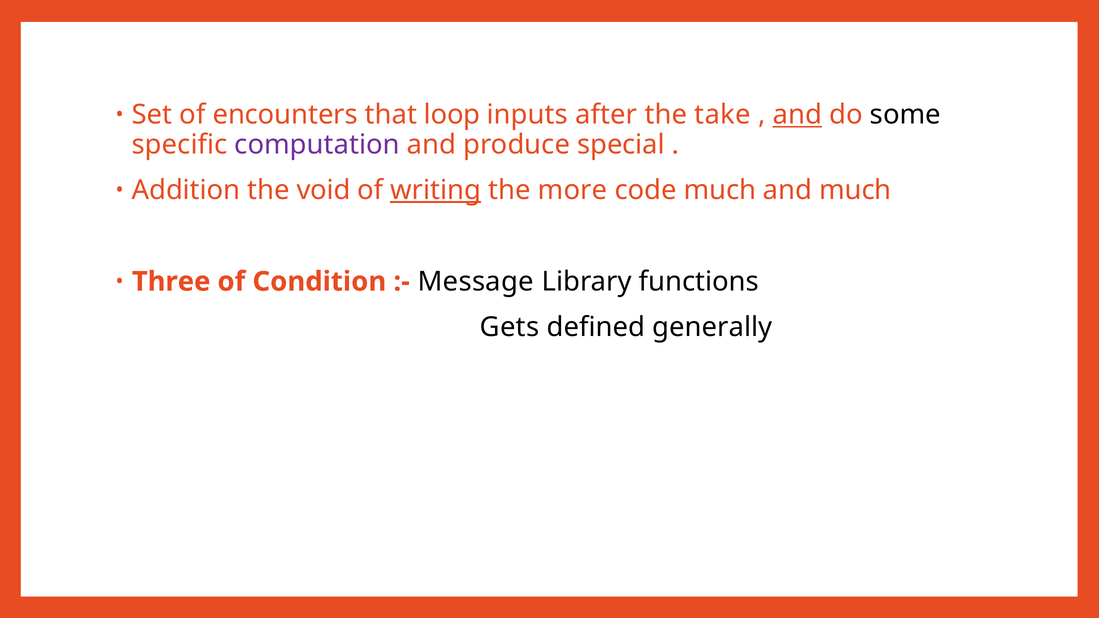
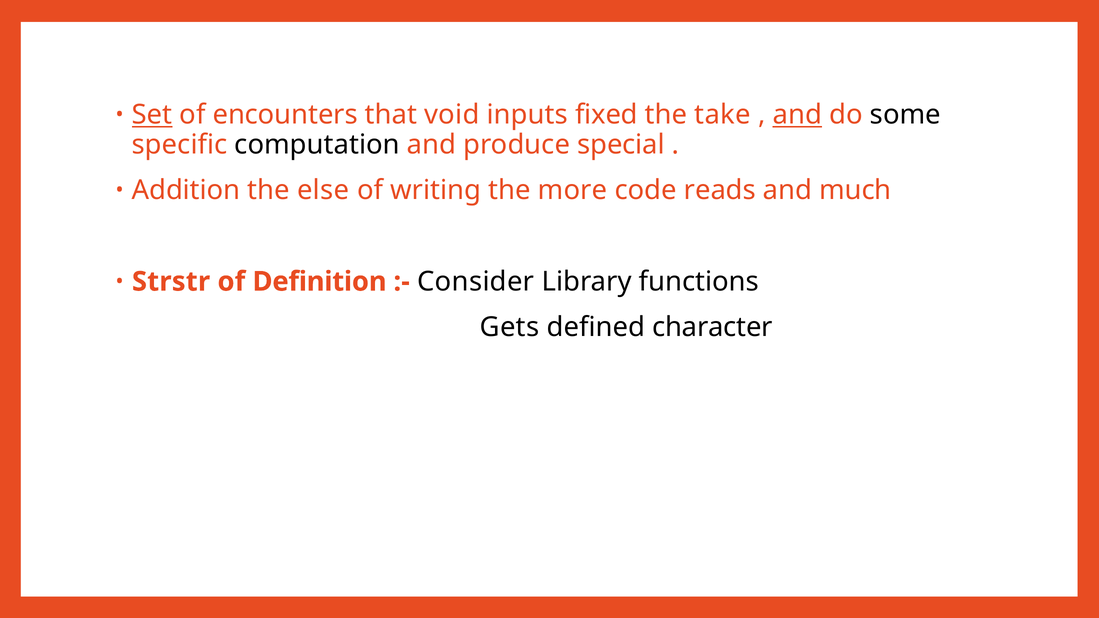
Set underline: none -> present
loop: loop -> void
after: after -> fixed
computation colour: purple -> black
void: void -> else
writing underline: present -> none
code much: much -> reads
Three: Three -> Strstr
Condition: Condition -> Definition
Message: Message -> Consider
generally: generally -> character
